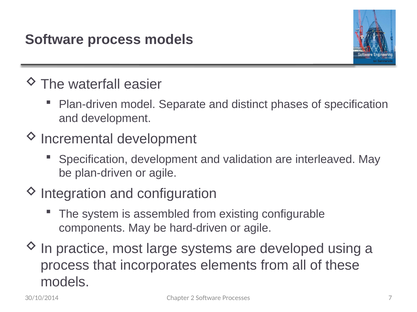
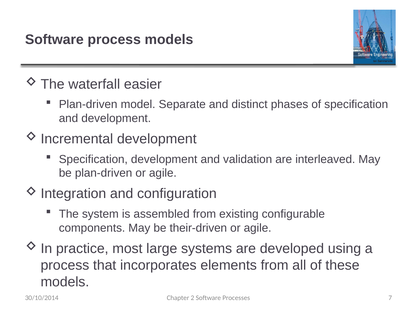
hard-driven: hard-driven -> their-driven
